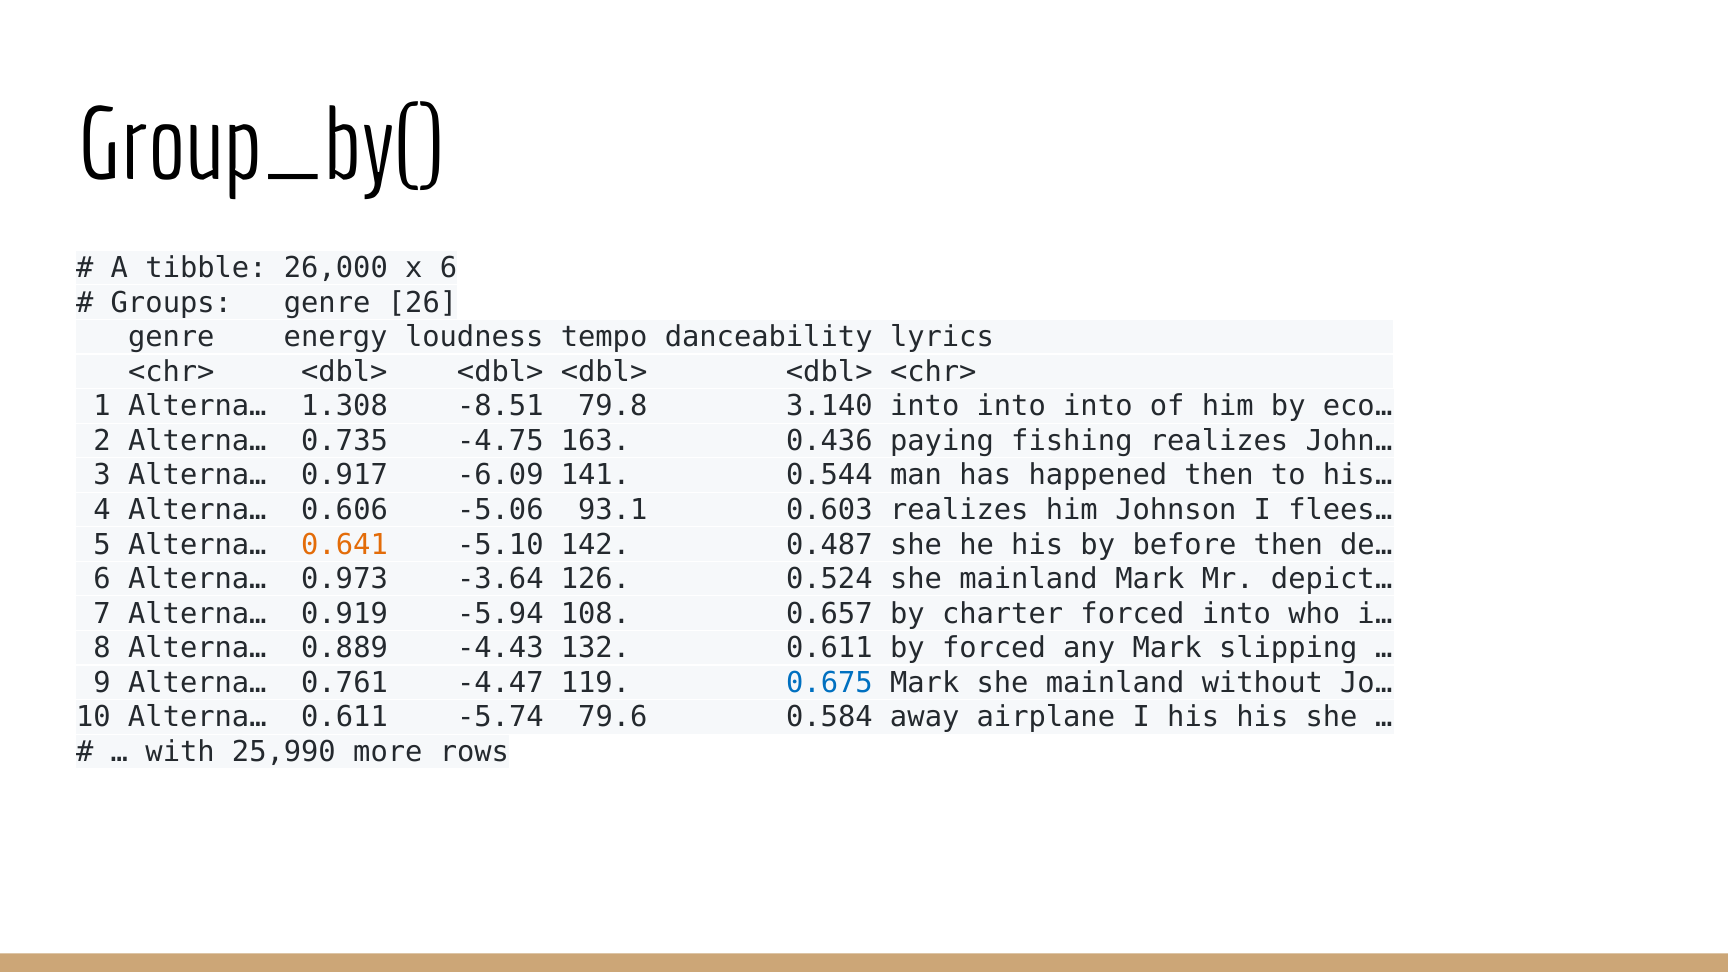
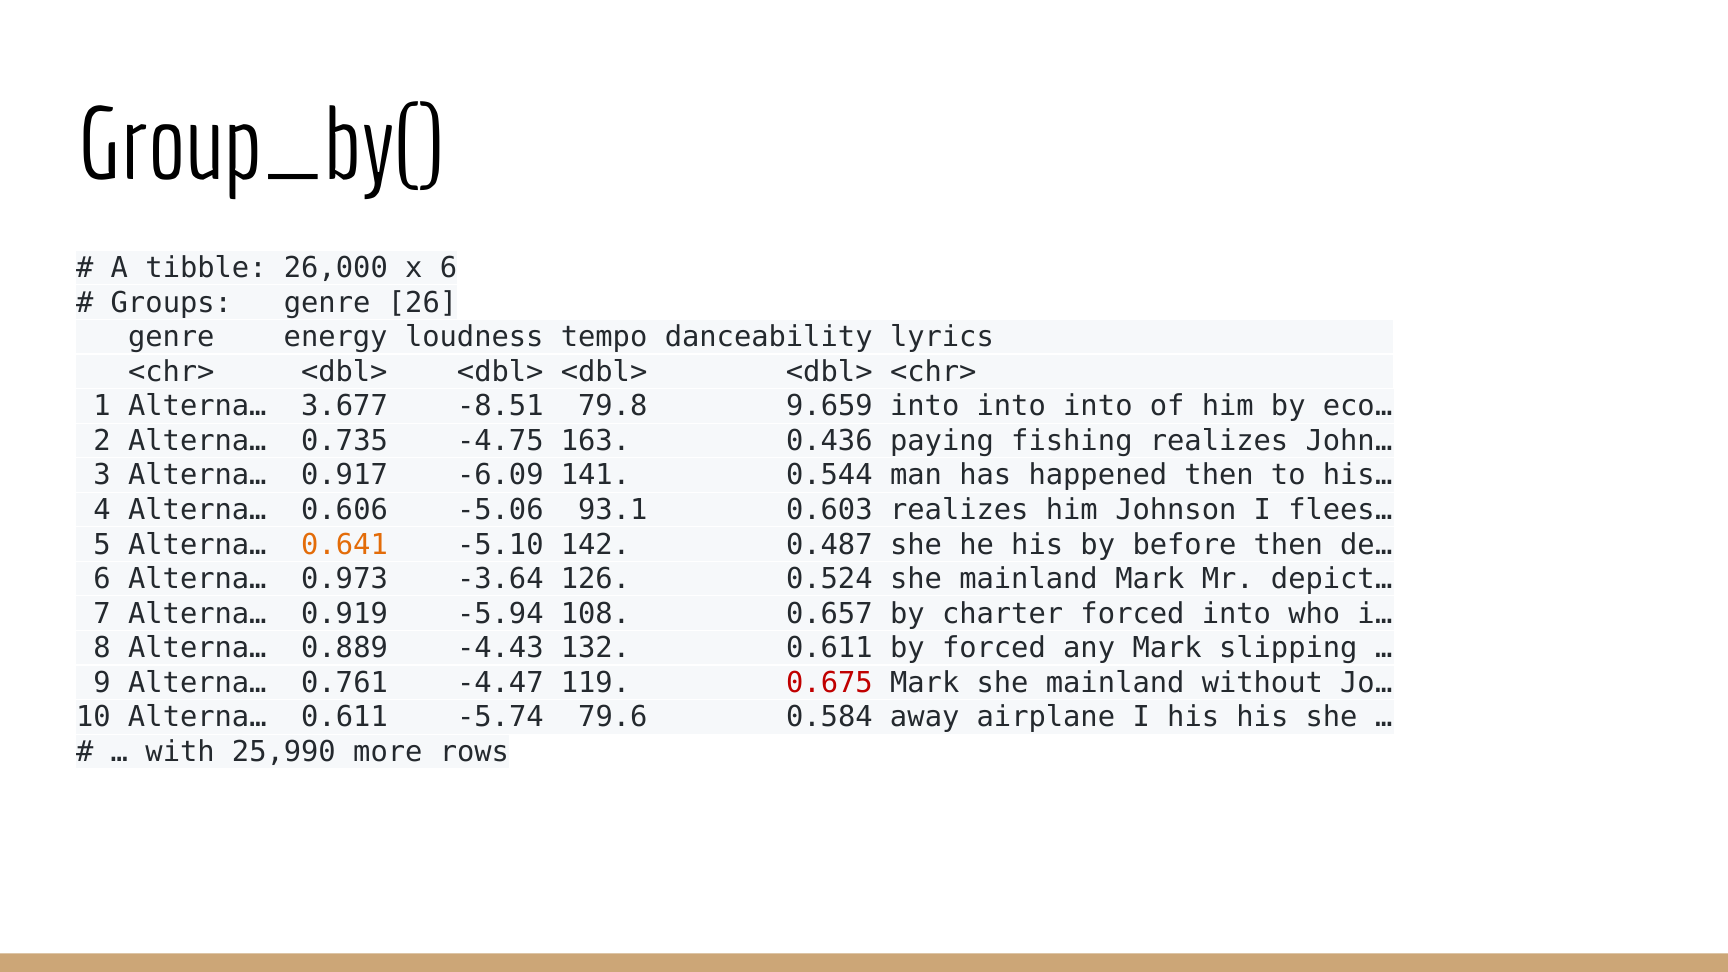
1.308: 1.308 -> 3.677
3.140: 3.140 -> 9.659
0.675 colour: blue -> red
